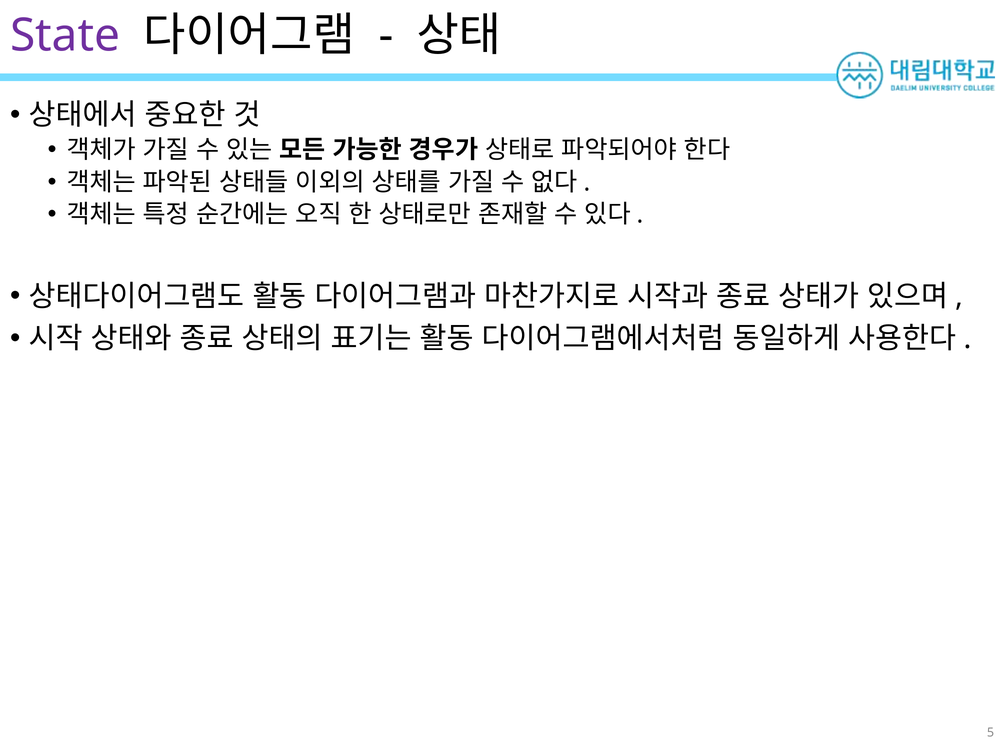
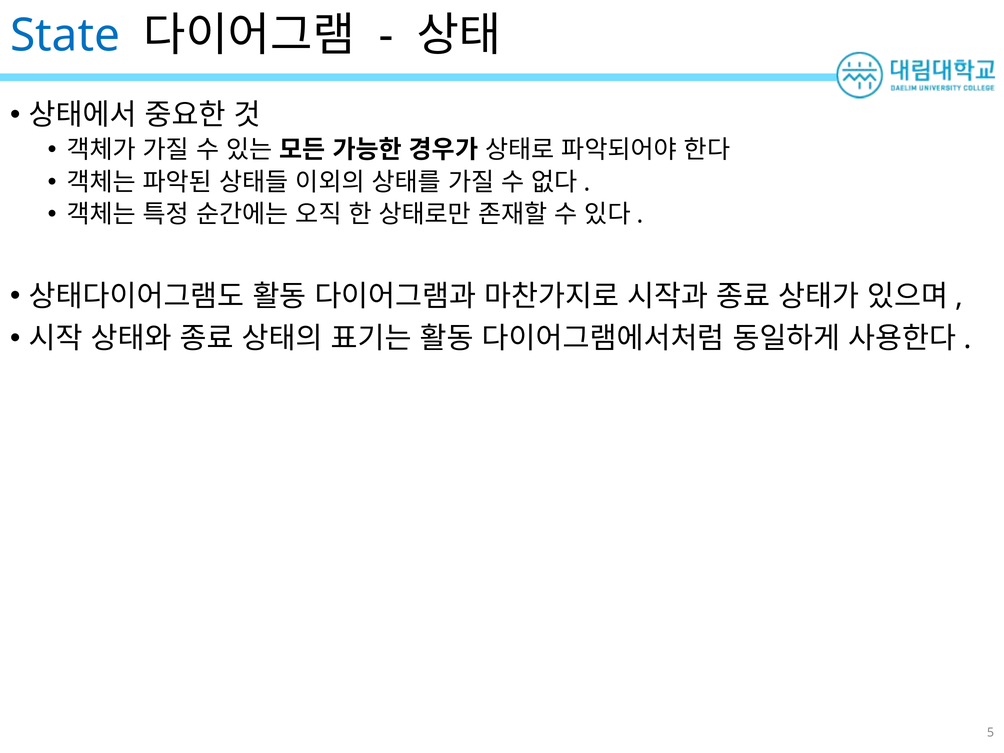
State colour: purple -> blue
